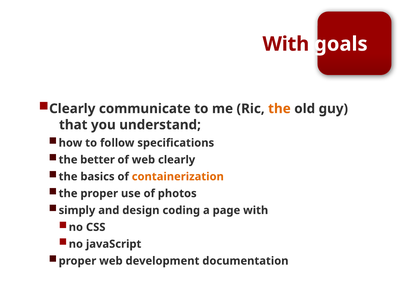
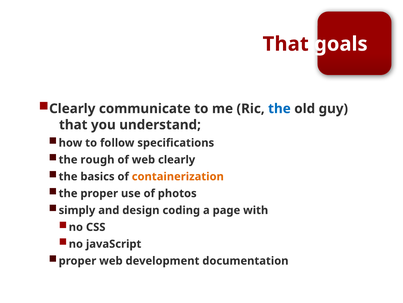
With at (286, 44): With -> That
the at (279, 108) colour: orange -> blue
better: better -> rough
